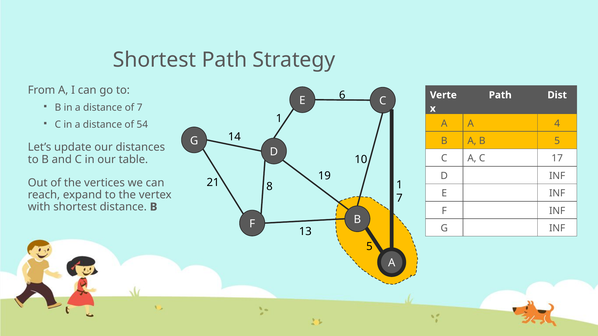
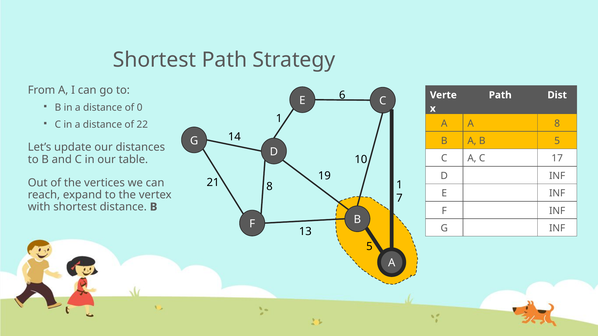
of 7: 7 -> 0
54: 54 -> 22
A 4: 4 -> 8
